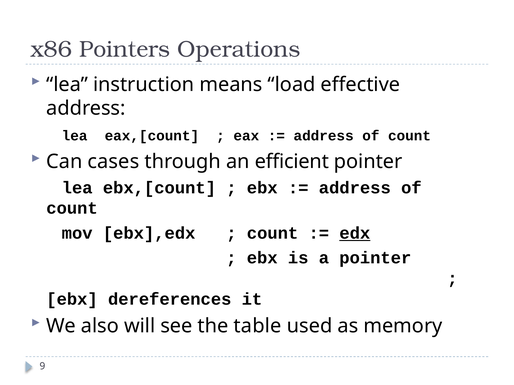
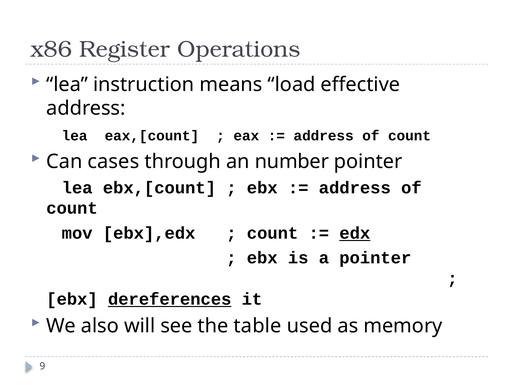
Pointers: Pointers -> Register
efficient: efficient -> number
dereferences underline: none -> present
